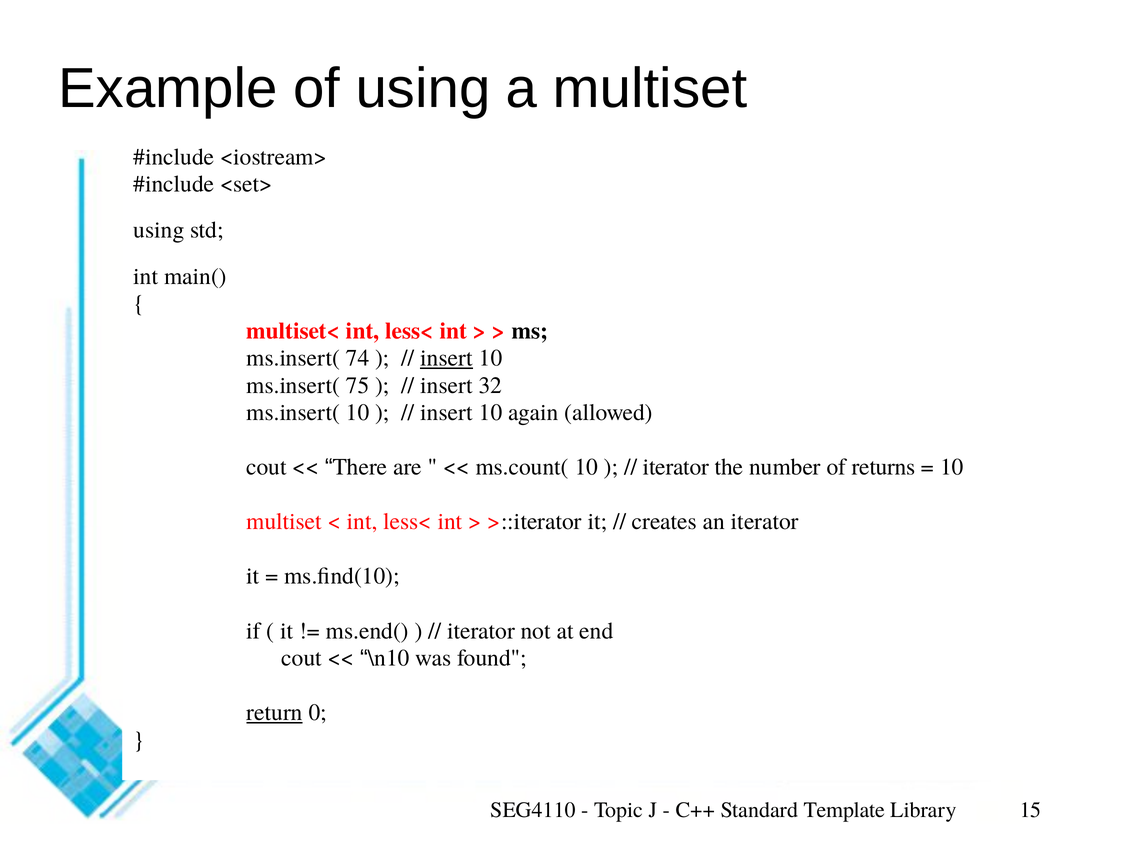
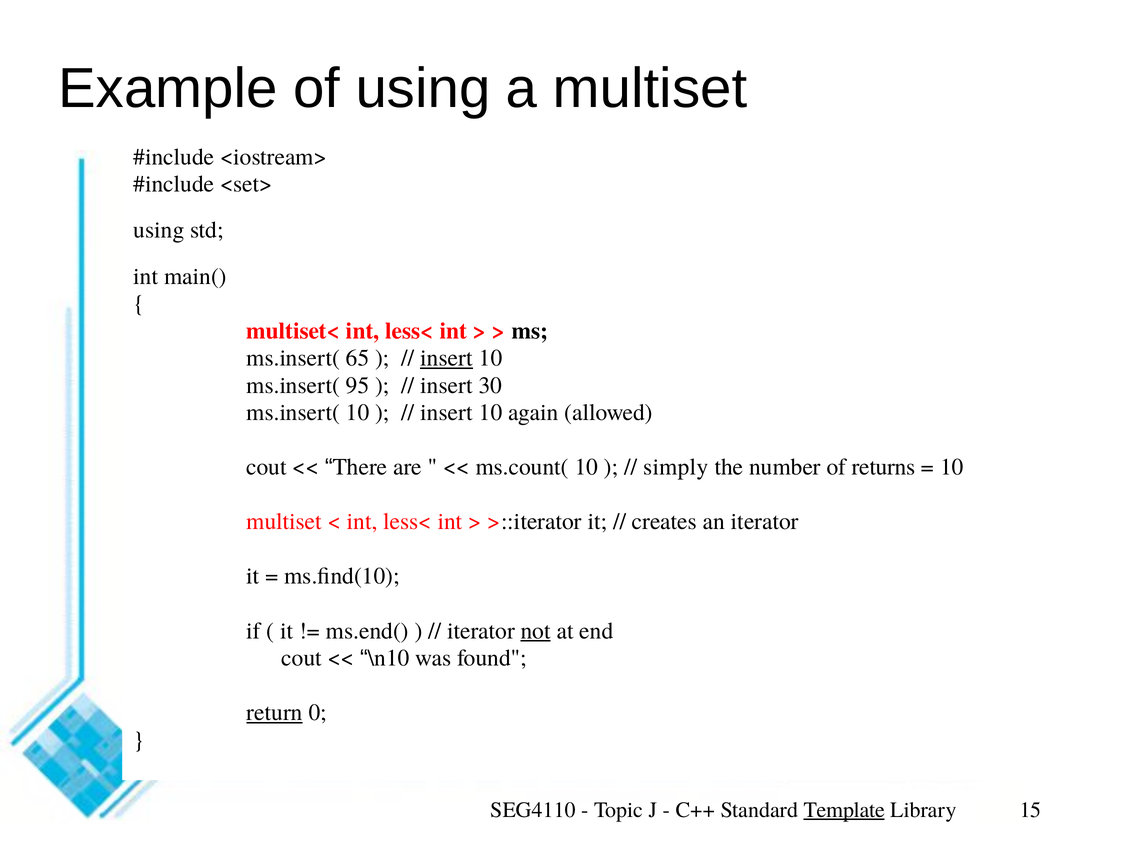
74: 74 -> 65
75: 75 -> 95
32: 32 -> 30
iterator at (676, 467): iterator -> simply
not underline: none -> present
Template underline: none -> present
